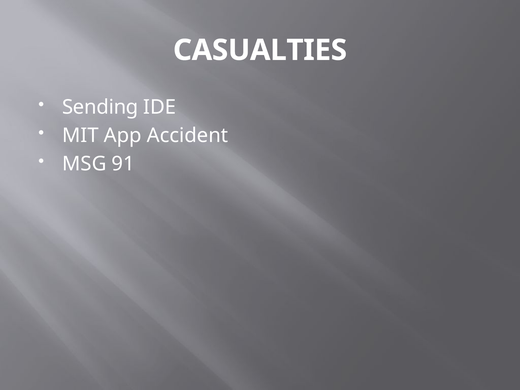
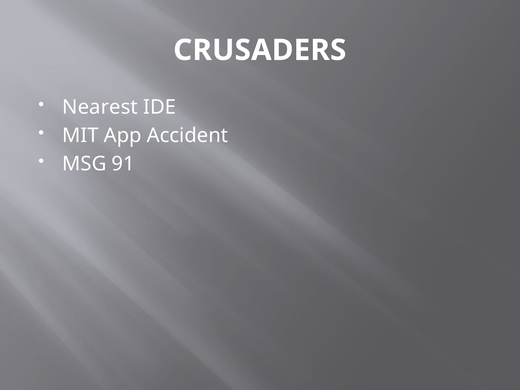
CASUALTIES: CASUALTIES -> CRUSADERS
Sending: Sending -> Nearest
